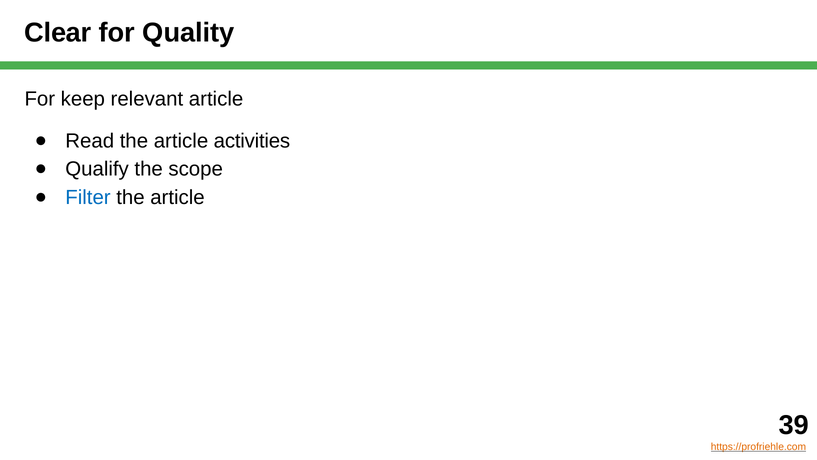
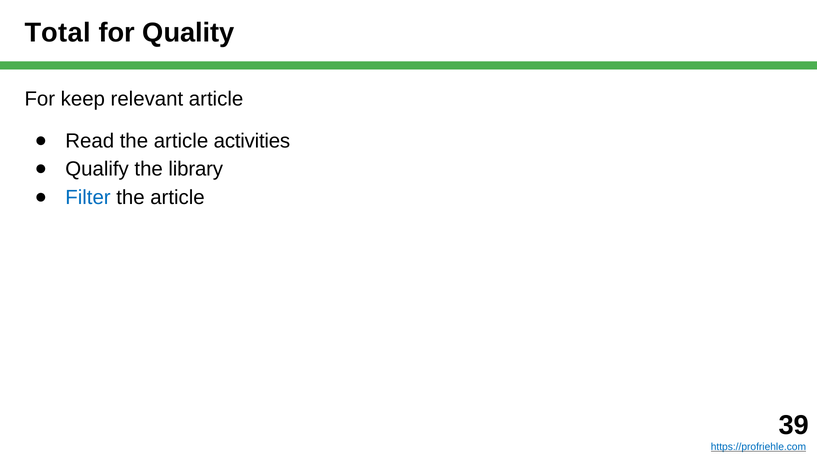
Clear: Clear -> Total
scope: scope -> library
https://profriehle.com colour: orange -> blue
